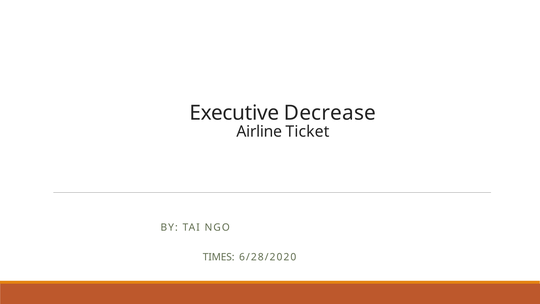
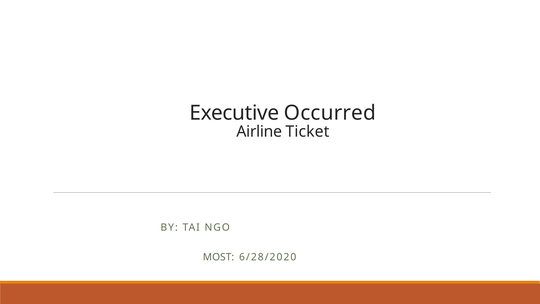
Decrease: Decrease -> Occurred
TIMES: TIMES -> MOST
